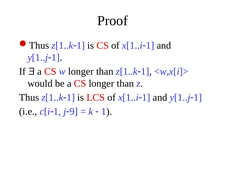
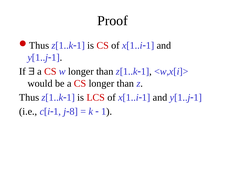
9: 9 -> 8
